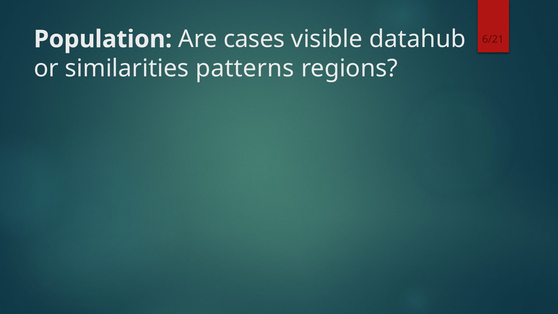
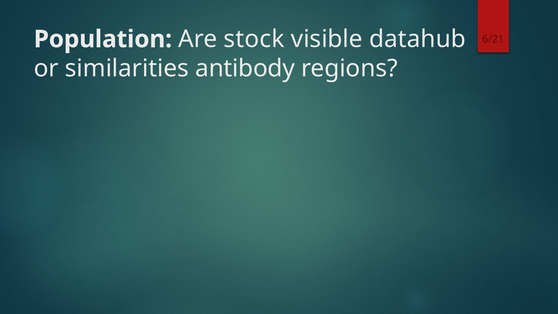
cases: cases -> stock
patterns: patterns -> antibody
